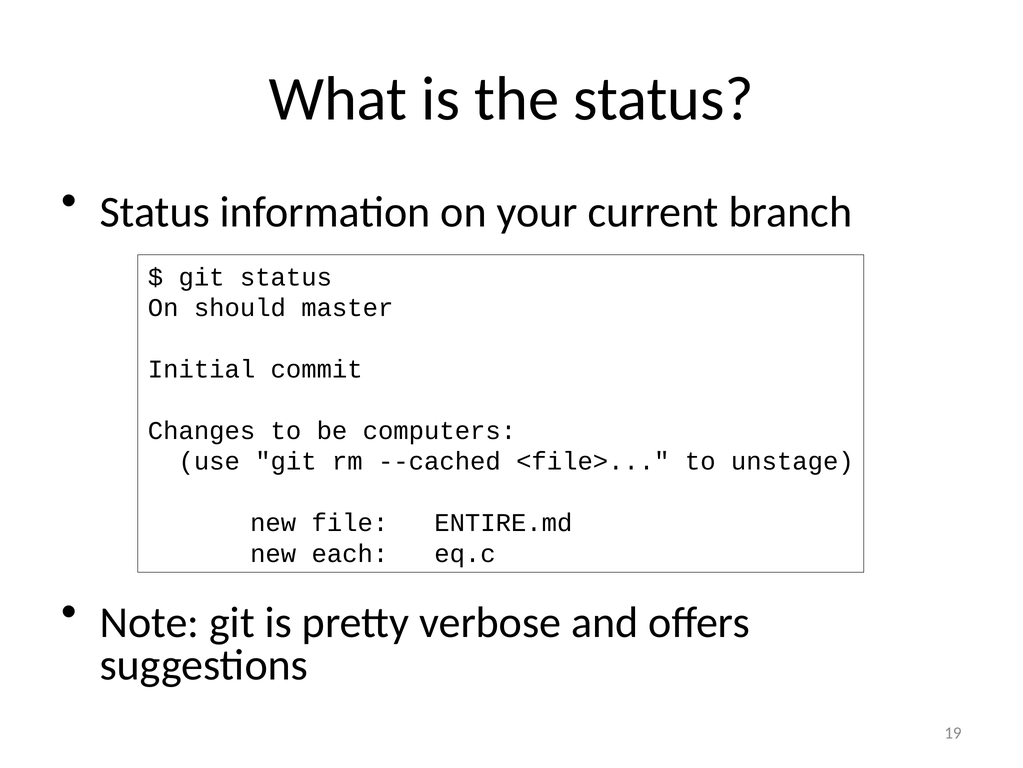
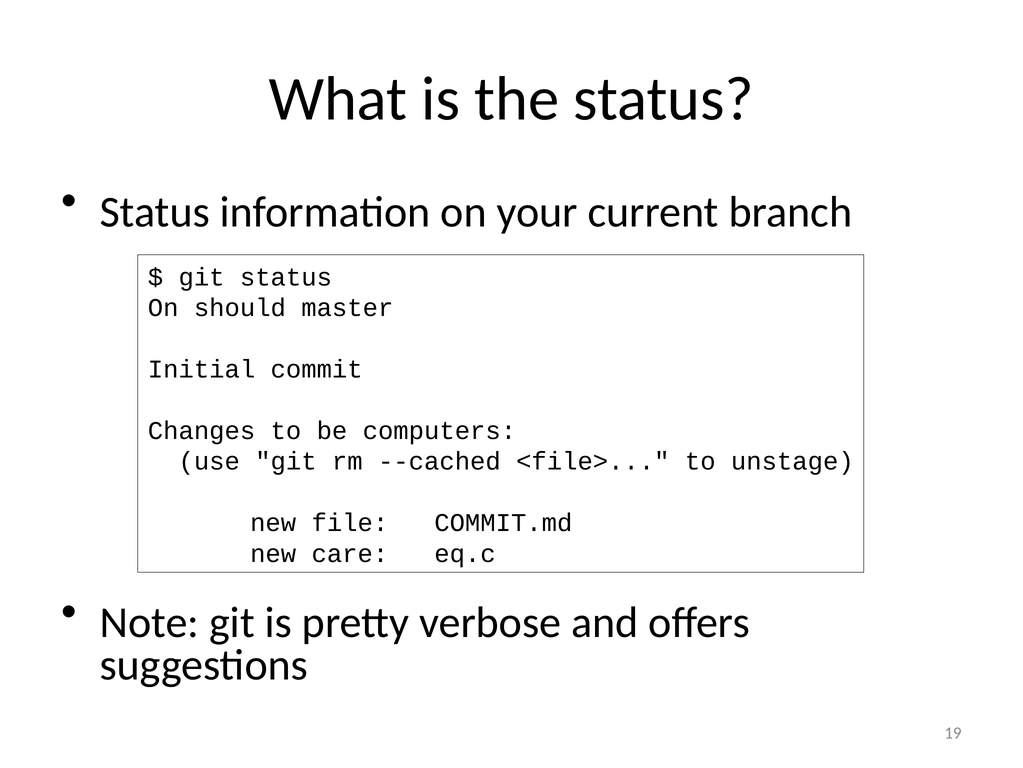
ENTIRE.md: ENTIRE.md -> COMMIT.md
each: each -> care
